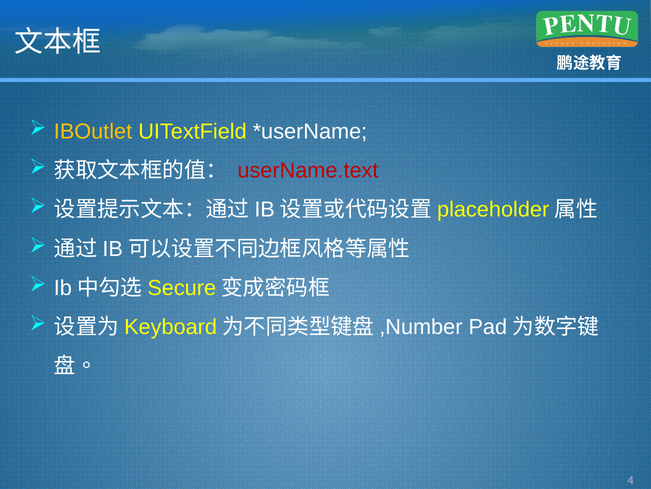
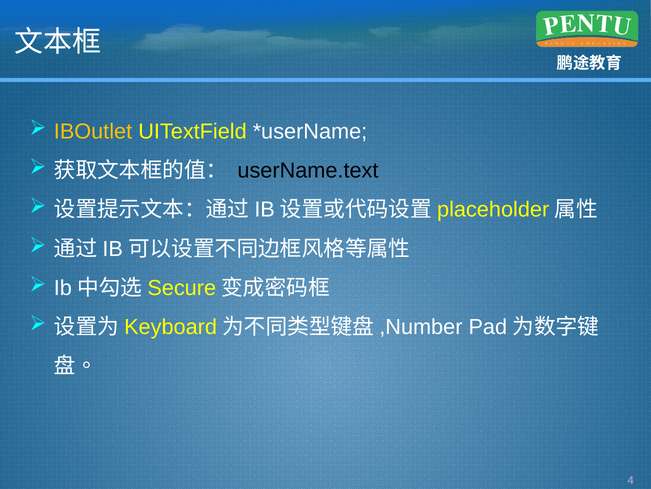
userName.text colour: red -> black
